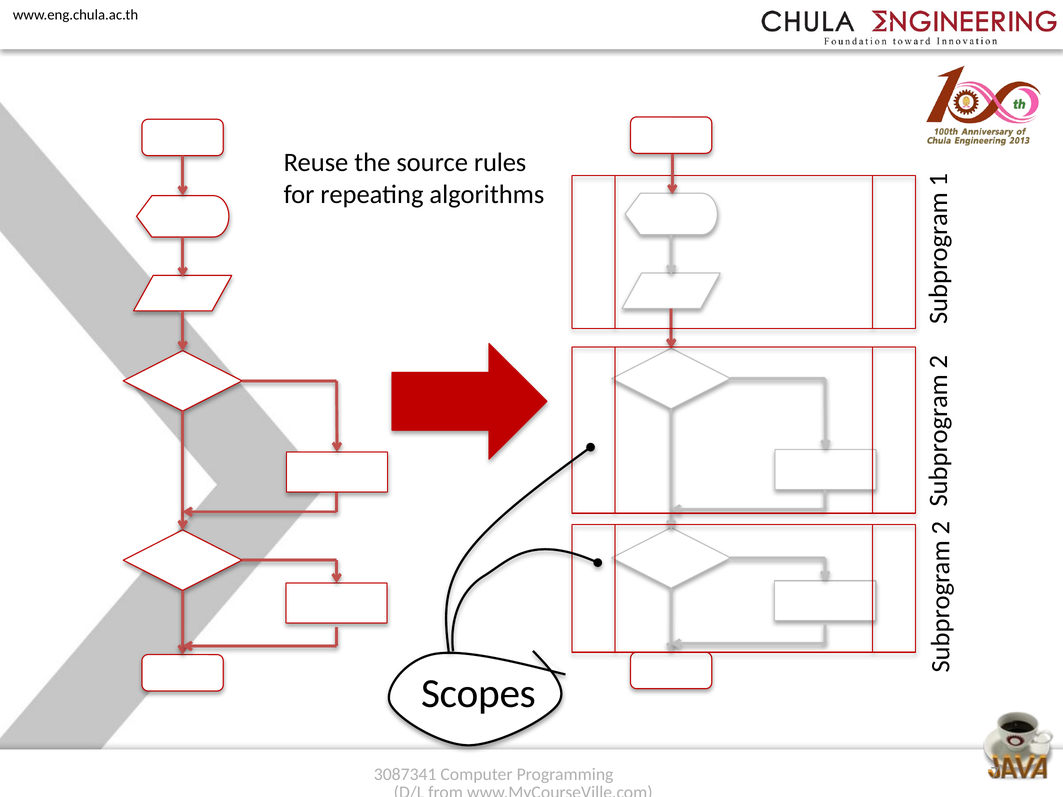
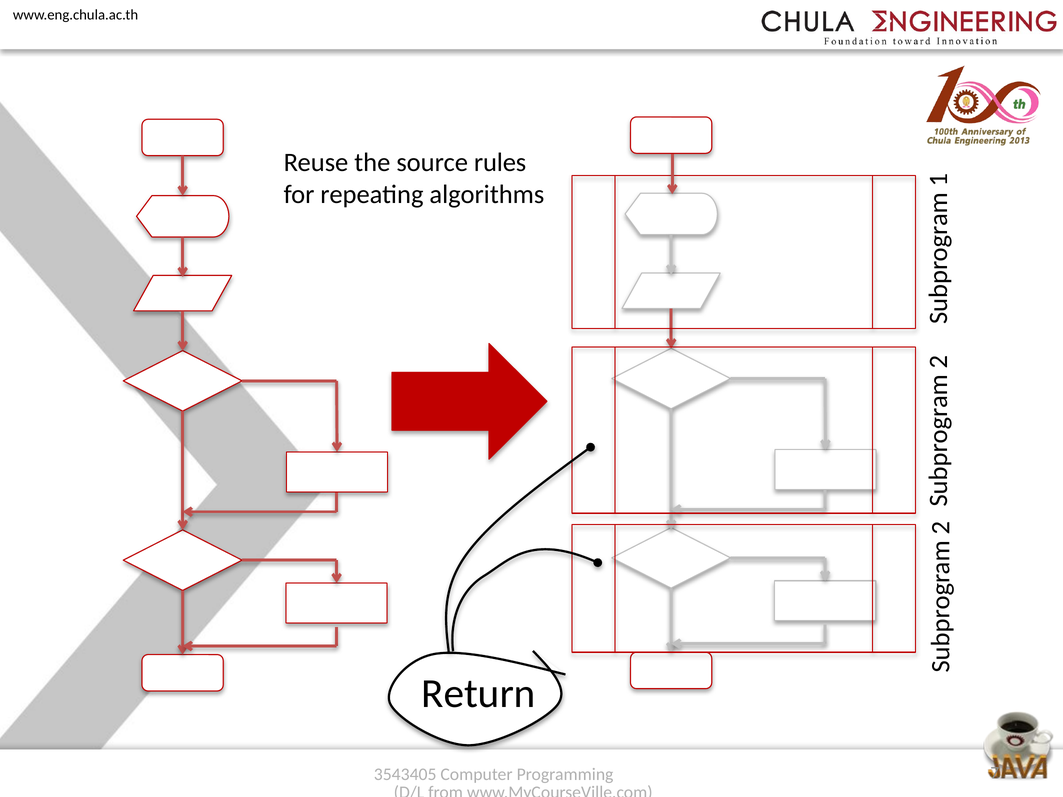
Scopes: Scopes -> Return
3087341: 3087341 -> 3543405
